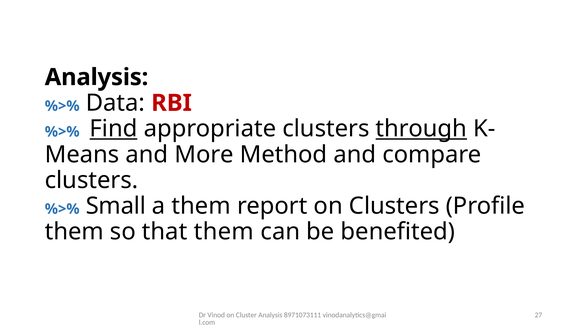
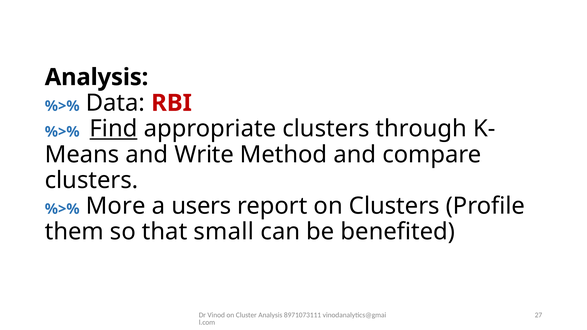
through underline: present -> none
More: More -> Write
Small: Small -> More
a them: them -> users
that them: them -> small
